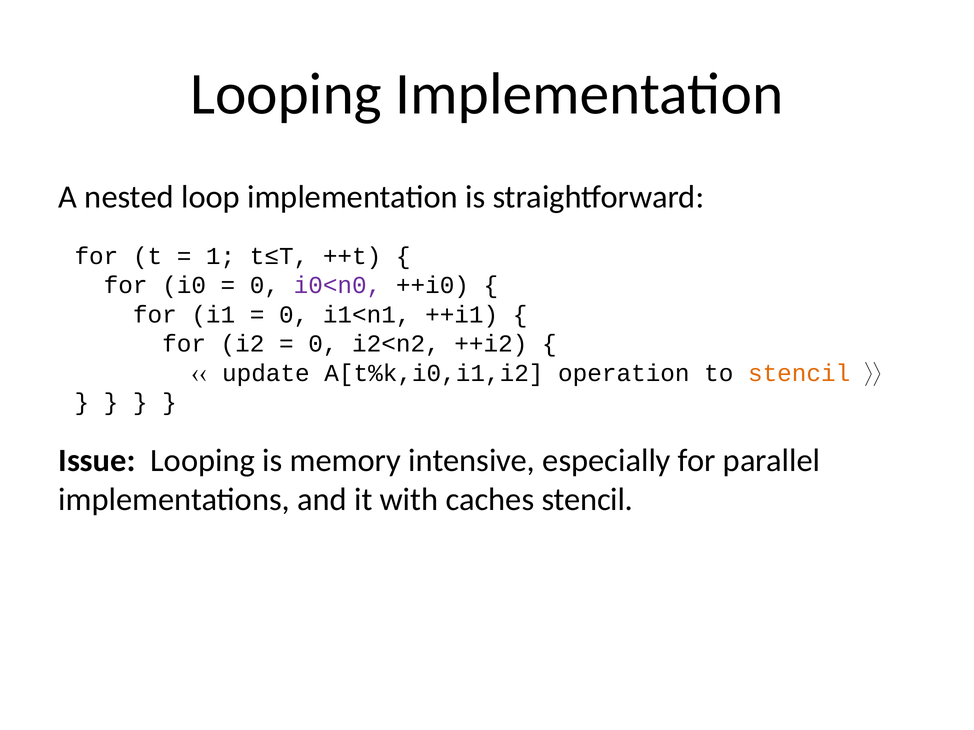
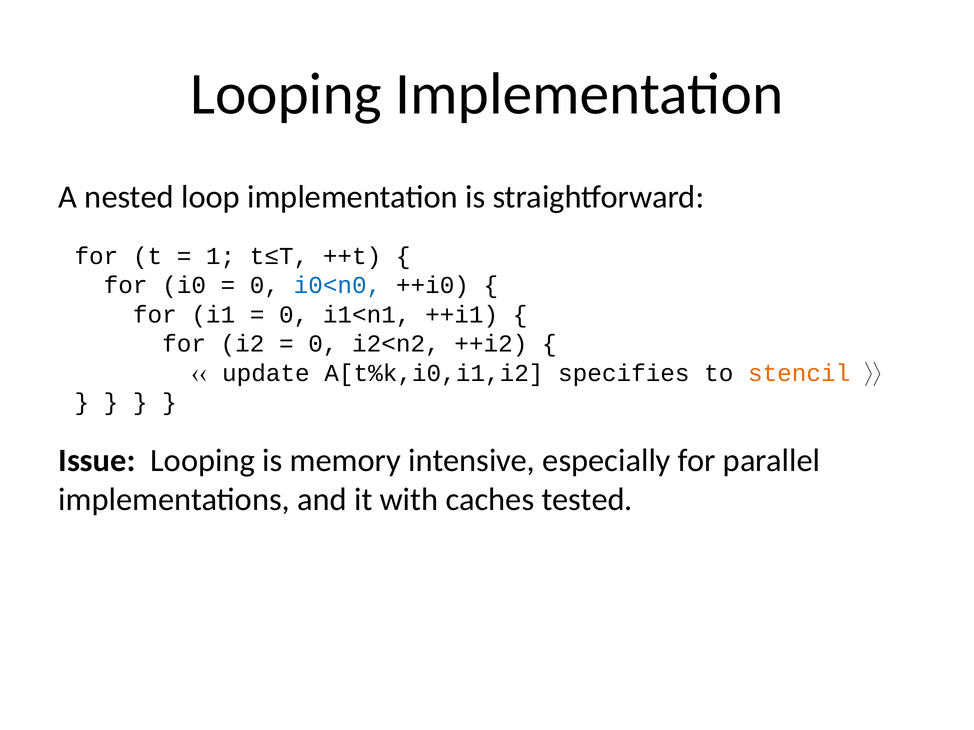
i0<n0 colour: purple -> blue
operation: operation -> specifies
caches stencil: stencil -> tested
